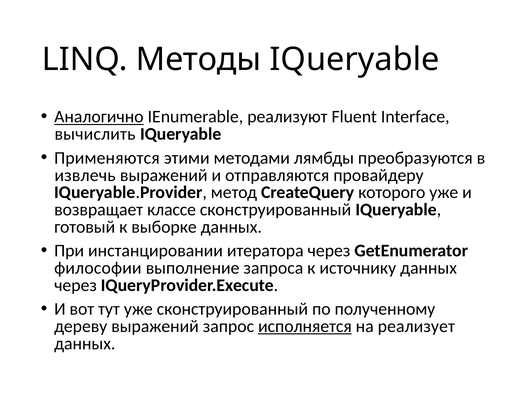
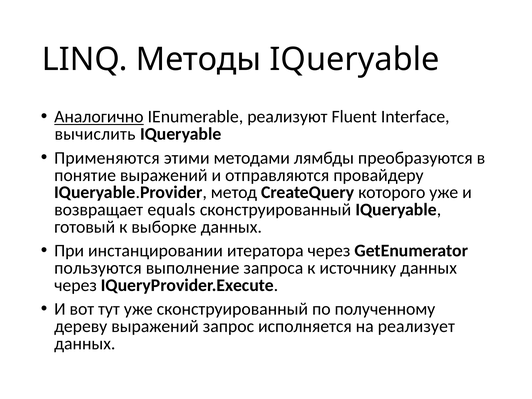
извлечь: извлечь -> понятие
классе: классе -> equals
философии: философии -> пользуются
исполняется underline: present -> none
